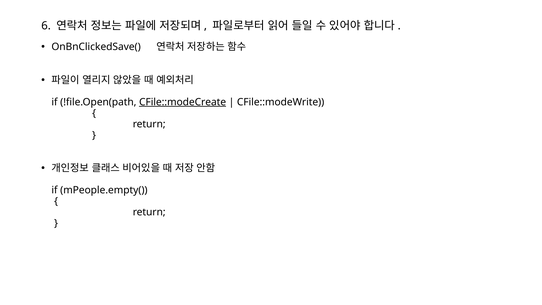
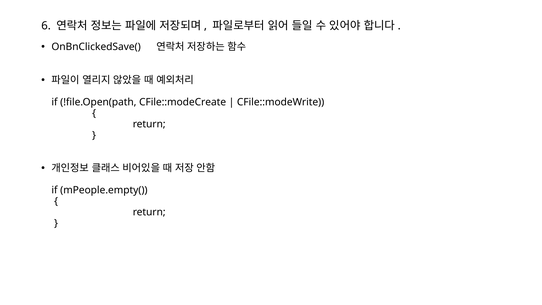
CFile::modeCreate underline: present -> none
